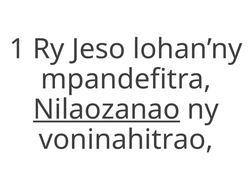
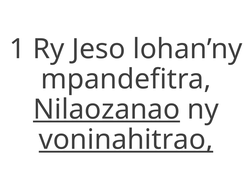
voninahitrao underline: none -> present
